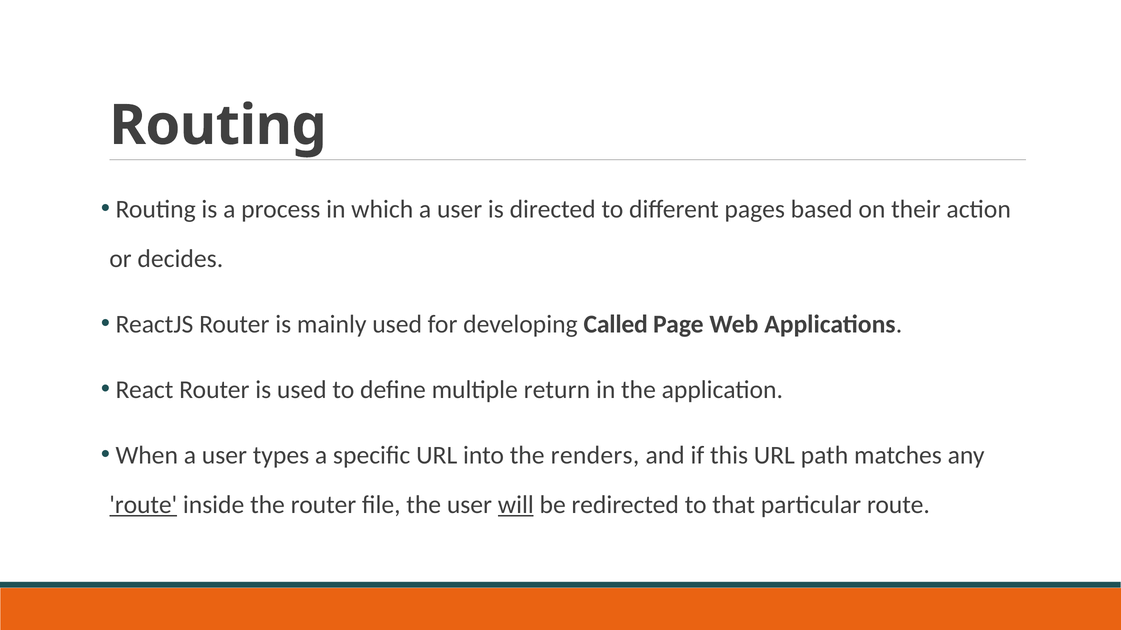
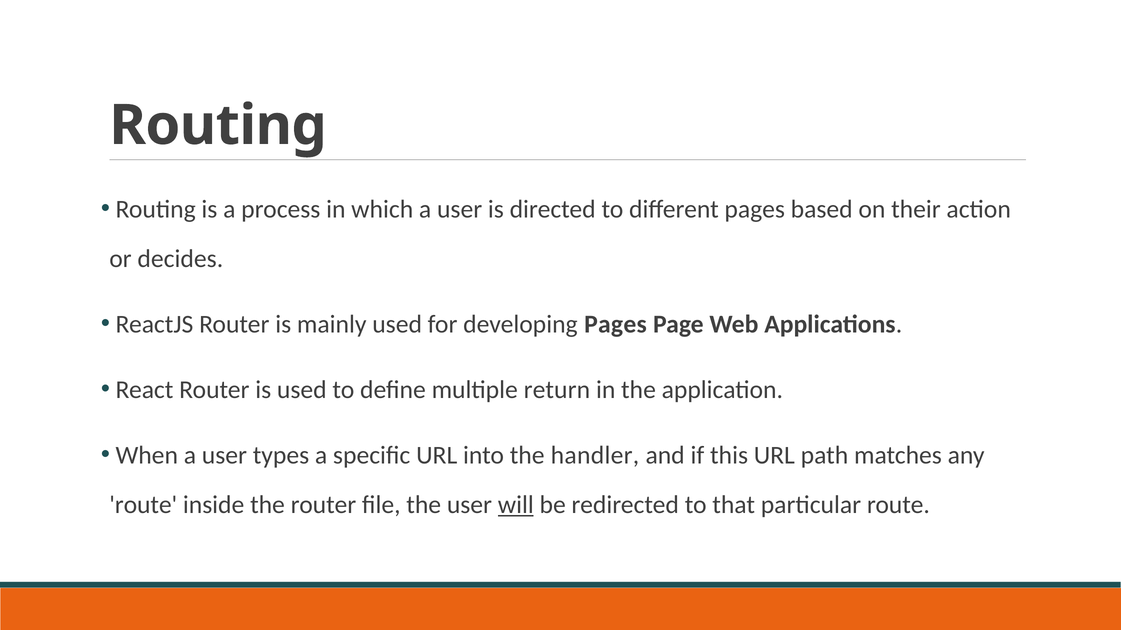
developing Called: Called -> Pages
renders: renders -> handler
route at (143, 505) underline: present -> none
